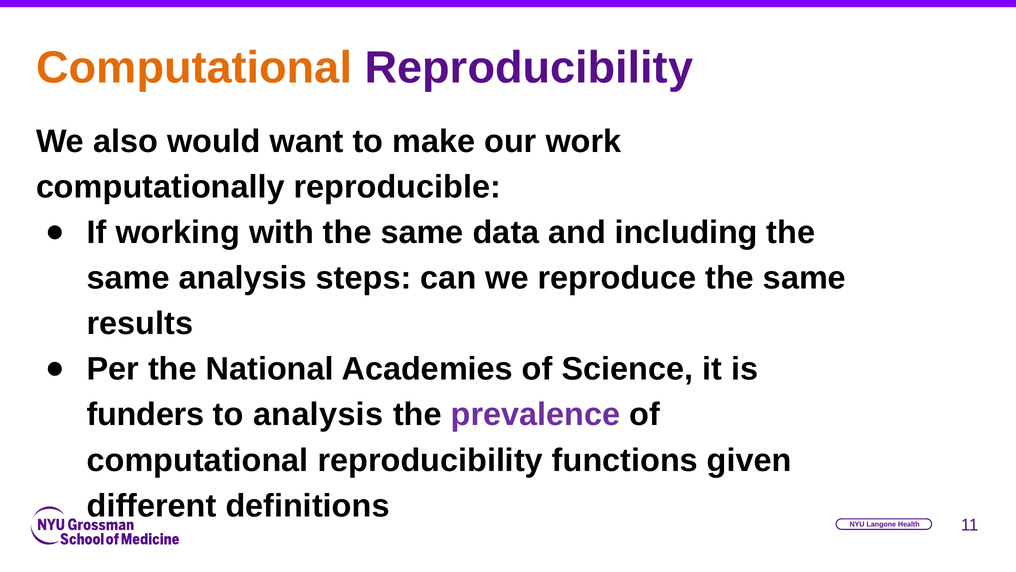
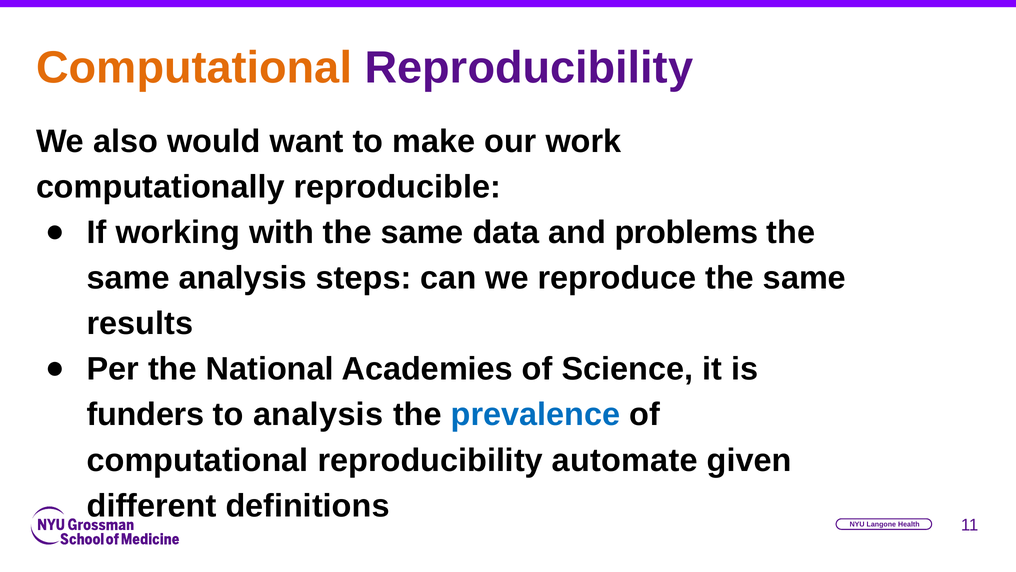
including: including -> problems
prevalence colour: purple -> blue
functions: functions -> automate
